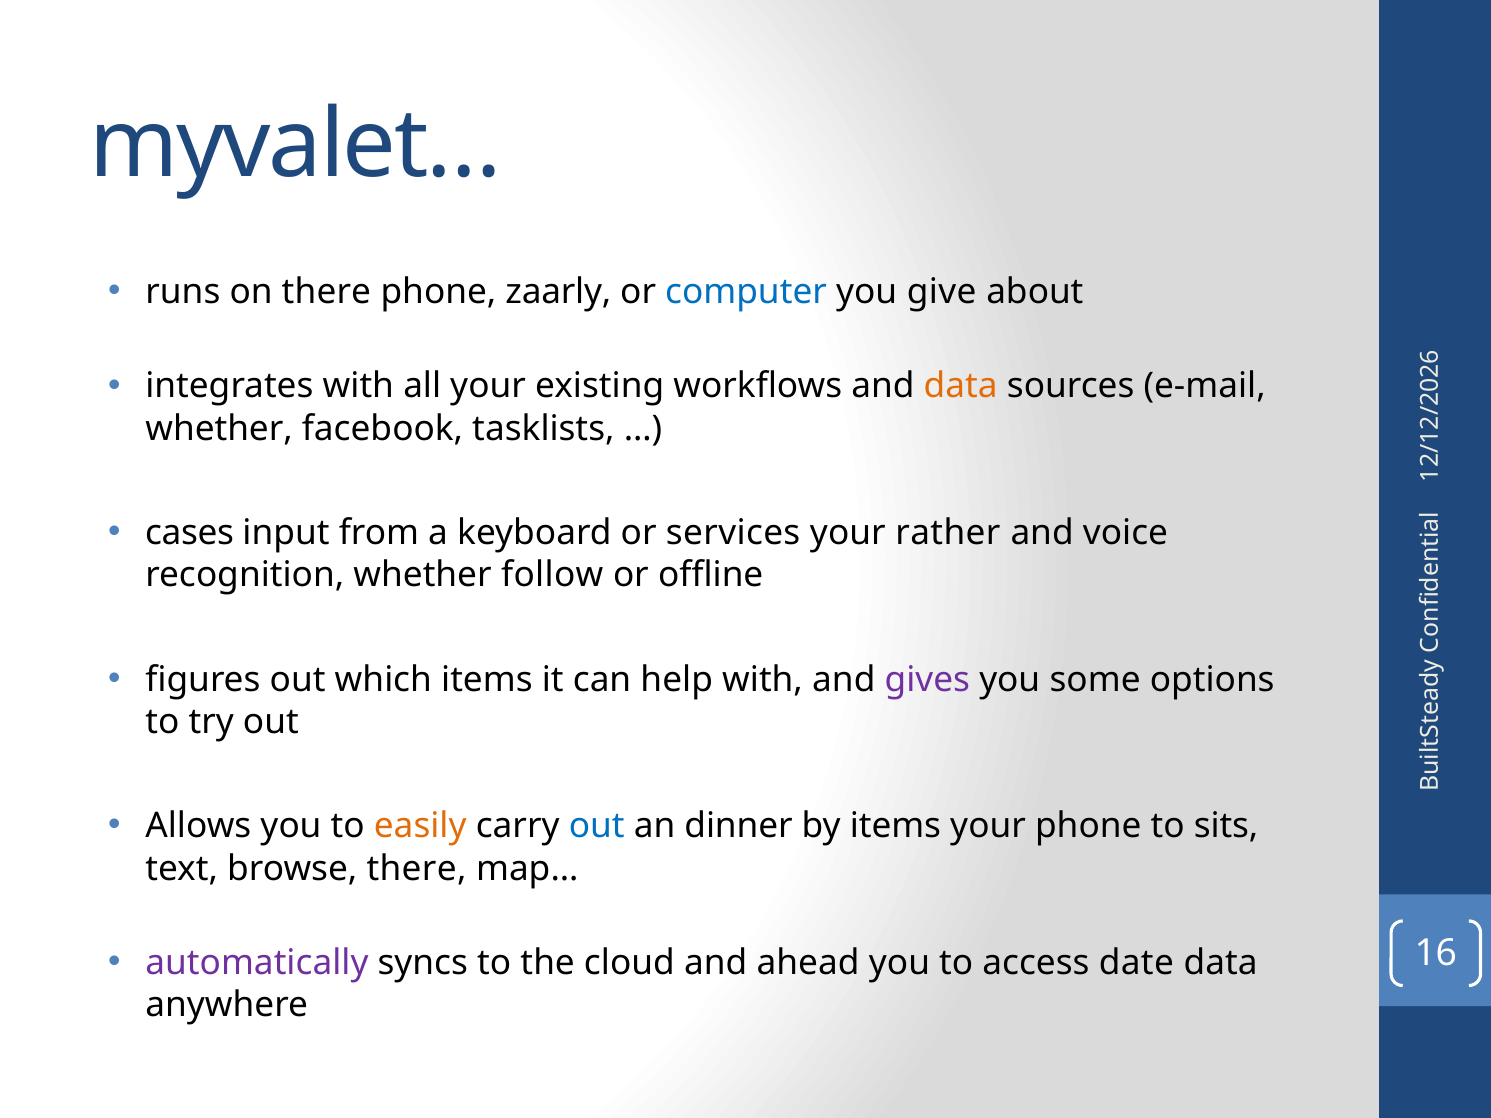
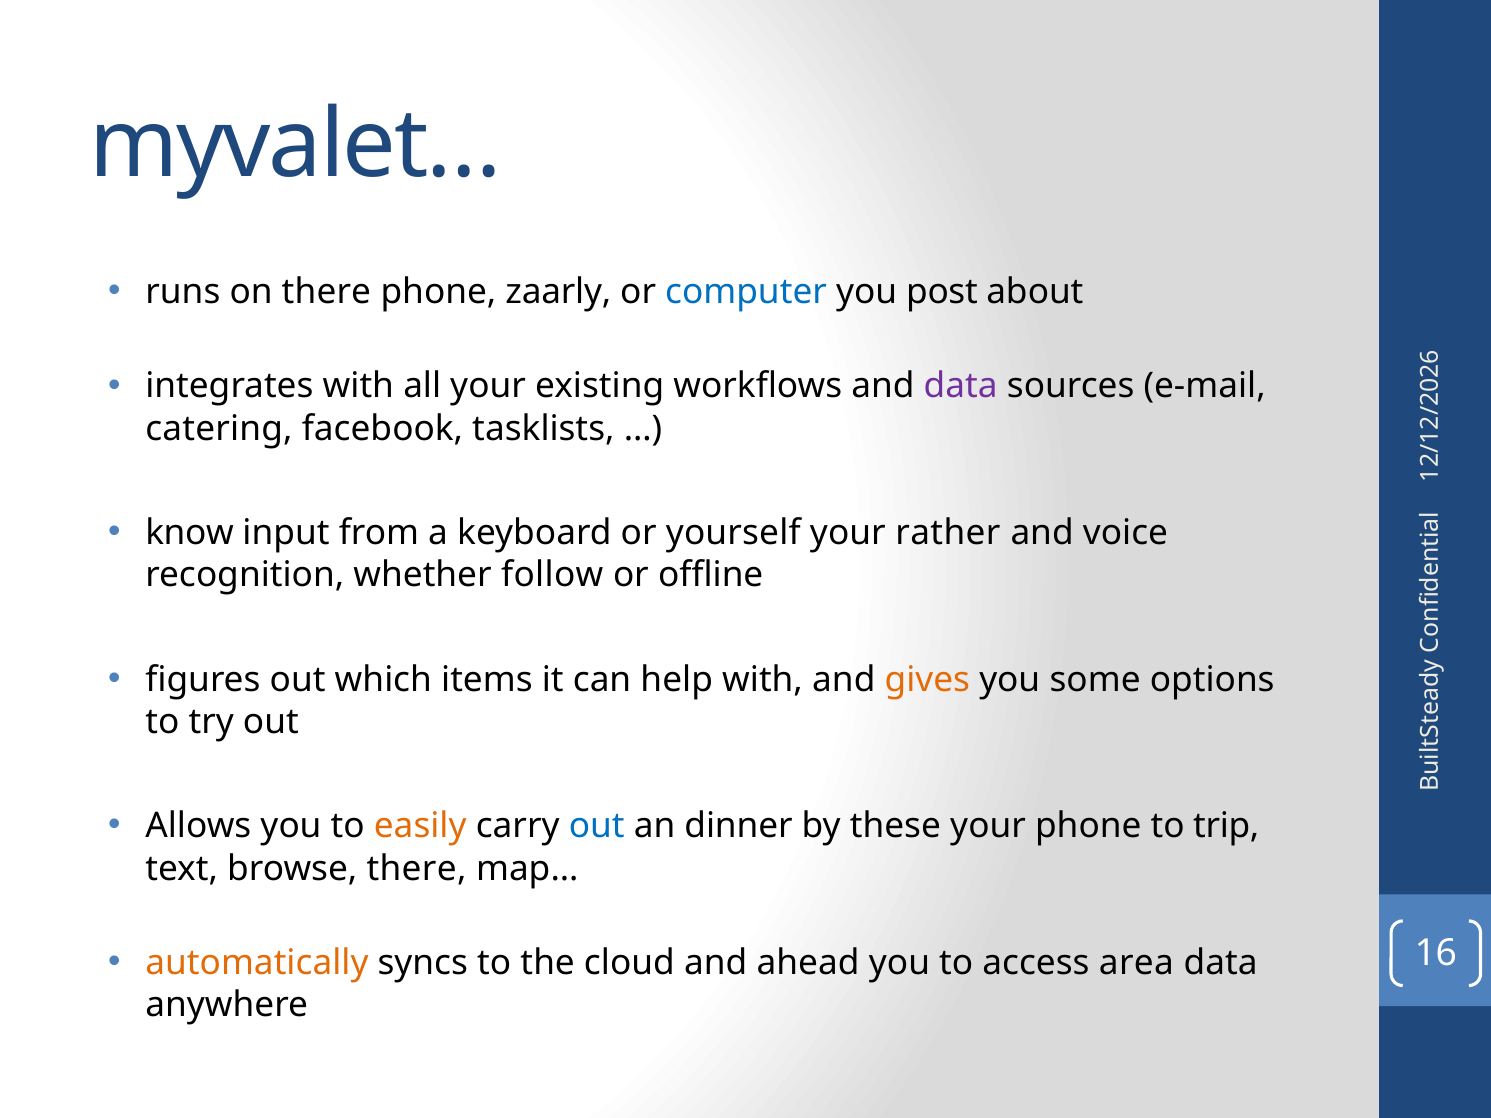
give: give -> post
data at (961, 386) colour: orange -> purple
whether at (219, 429): whether -> catering
cases: cases -> know
services: services -> yourself
gives colour: purple -> orange
by items: items -> these
sits: sits -> trip
automatically colour: purple -> orange
date: date -> area
